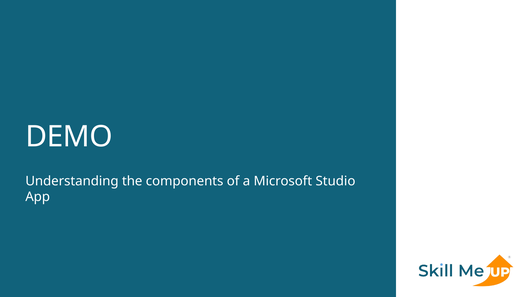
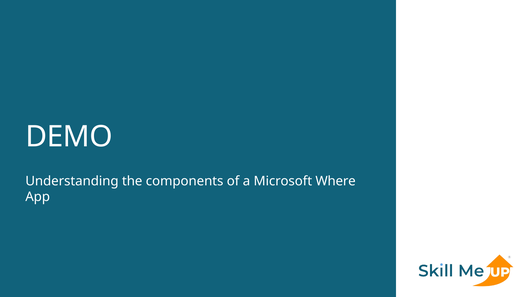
Studio: Studio -> Where
